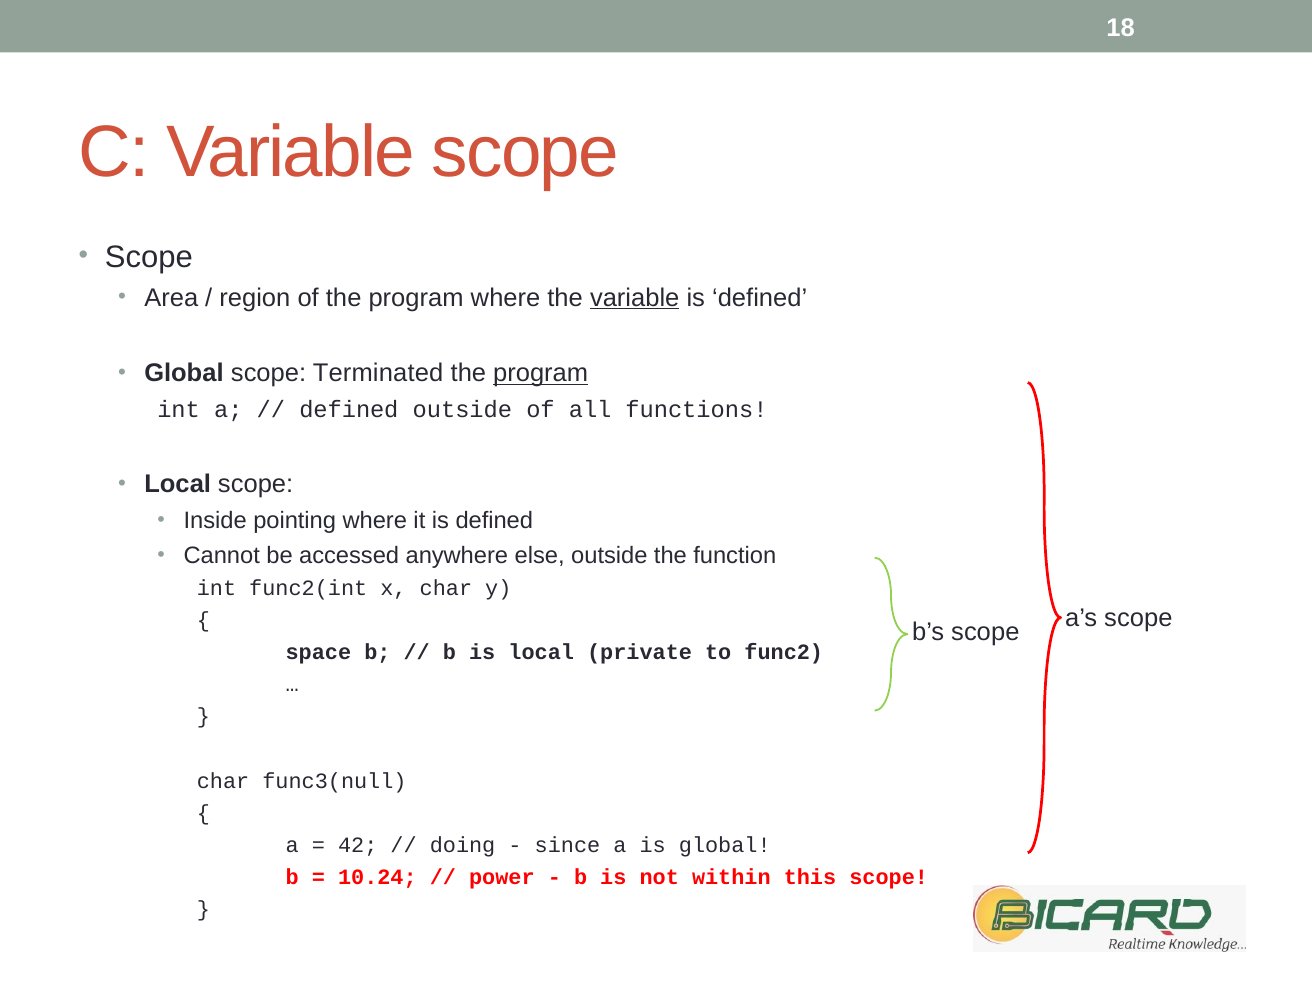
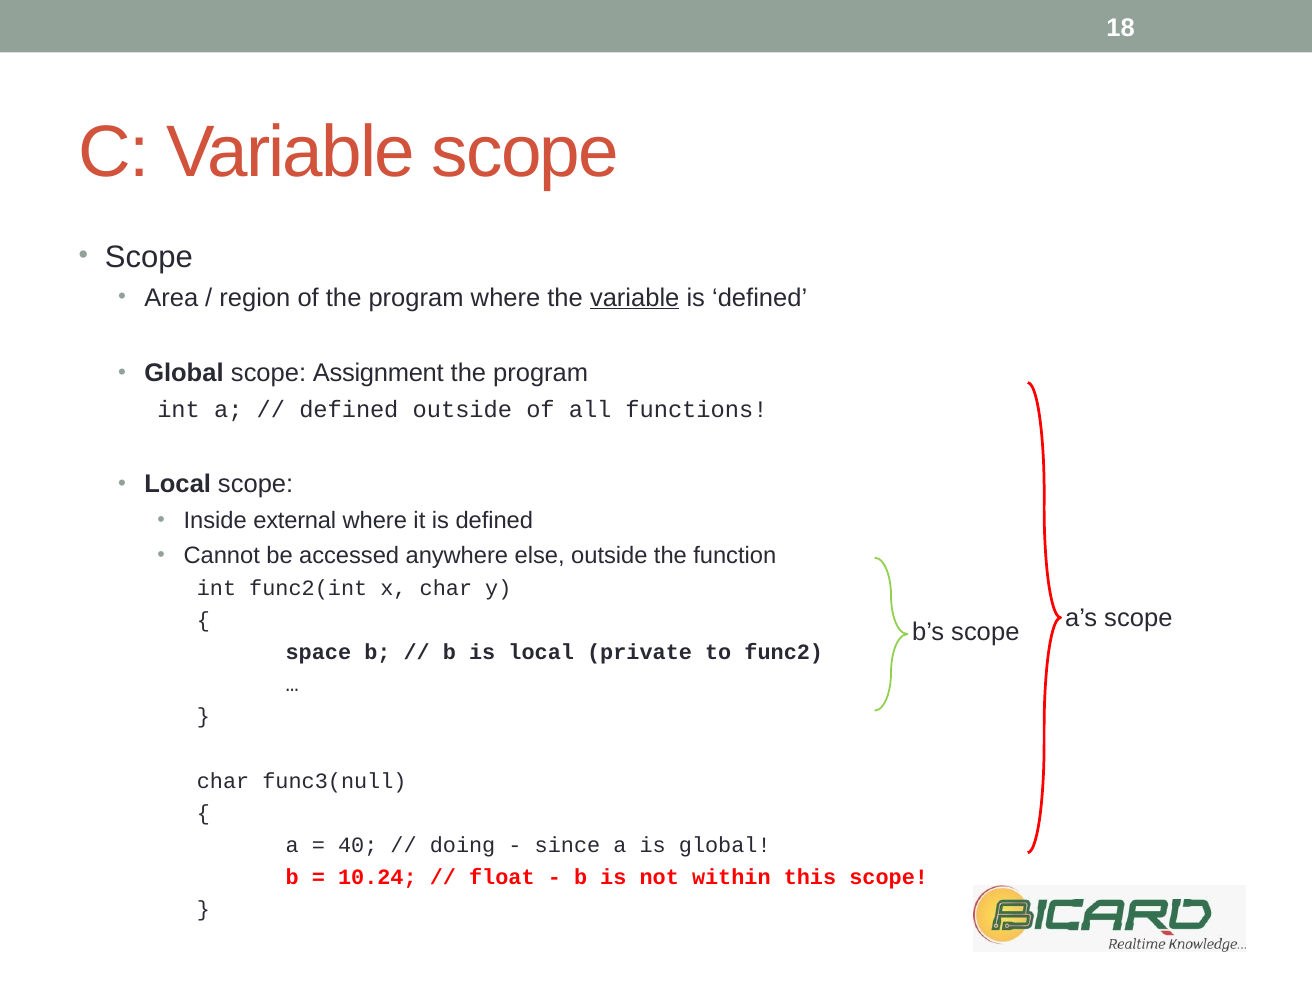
Terminated: Terminated -> Assignment
program at (541, 374) underline: present -> none
pointing: pointing -> external
42: 42 -> 40
power: power -> float
